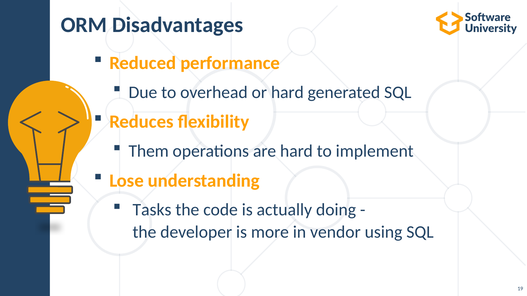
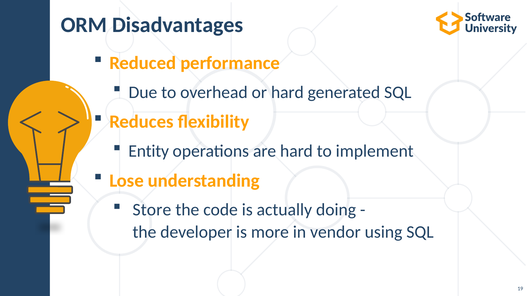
Them: Them -> Entity
Tasks: Tasks -> Store
